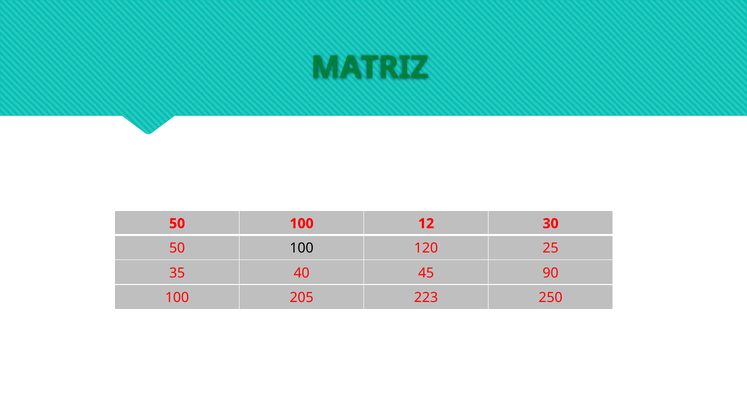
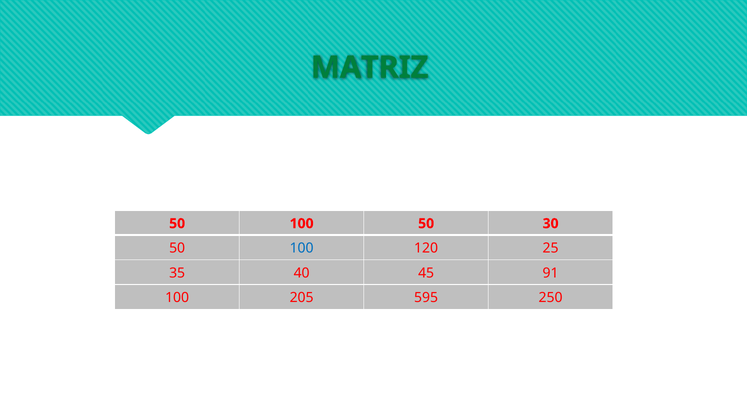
100 12: 12 -> 50
100 at (302, 248) colour: black -> blue
90: 90 -> 91
223: 223 -> 595
